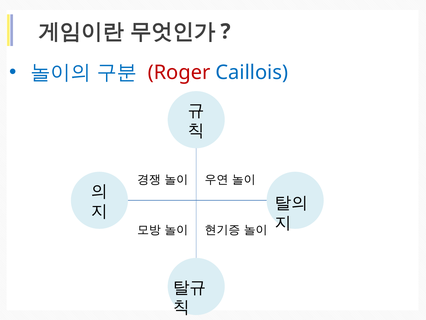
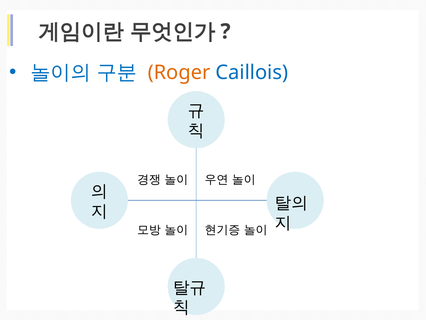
Roger colour: red -> orange
